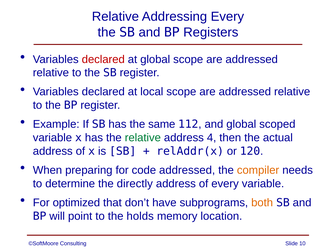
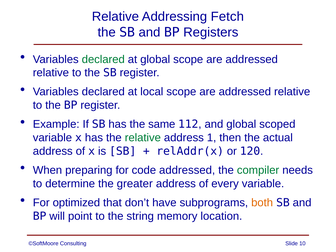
Addressing Every: Every -> Fetch
declared at (103, 59) colour: red -> green
4: 4 -> 1
compiler colour: orange -> green
directly: directly -> greater
holds: holds -> string
